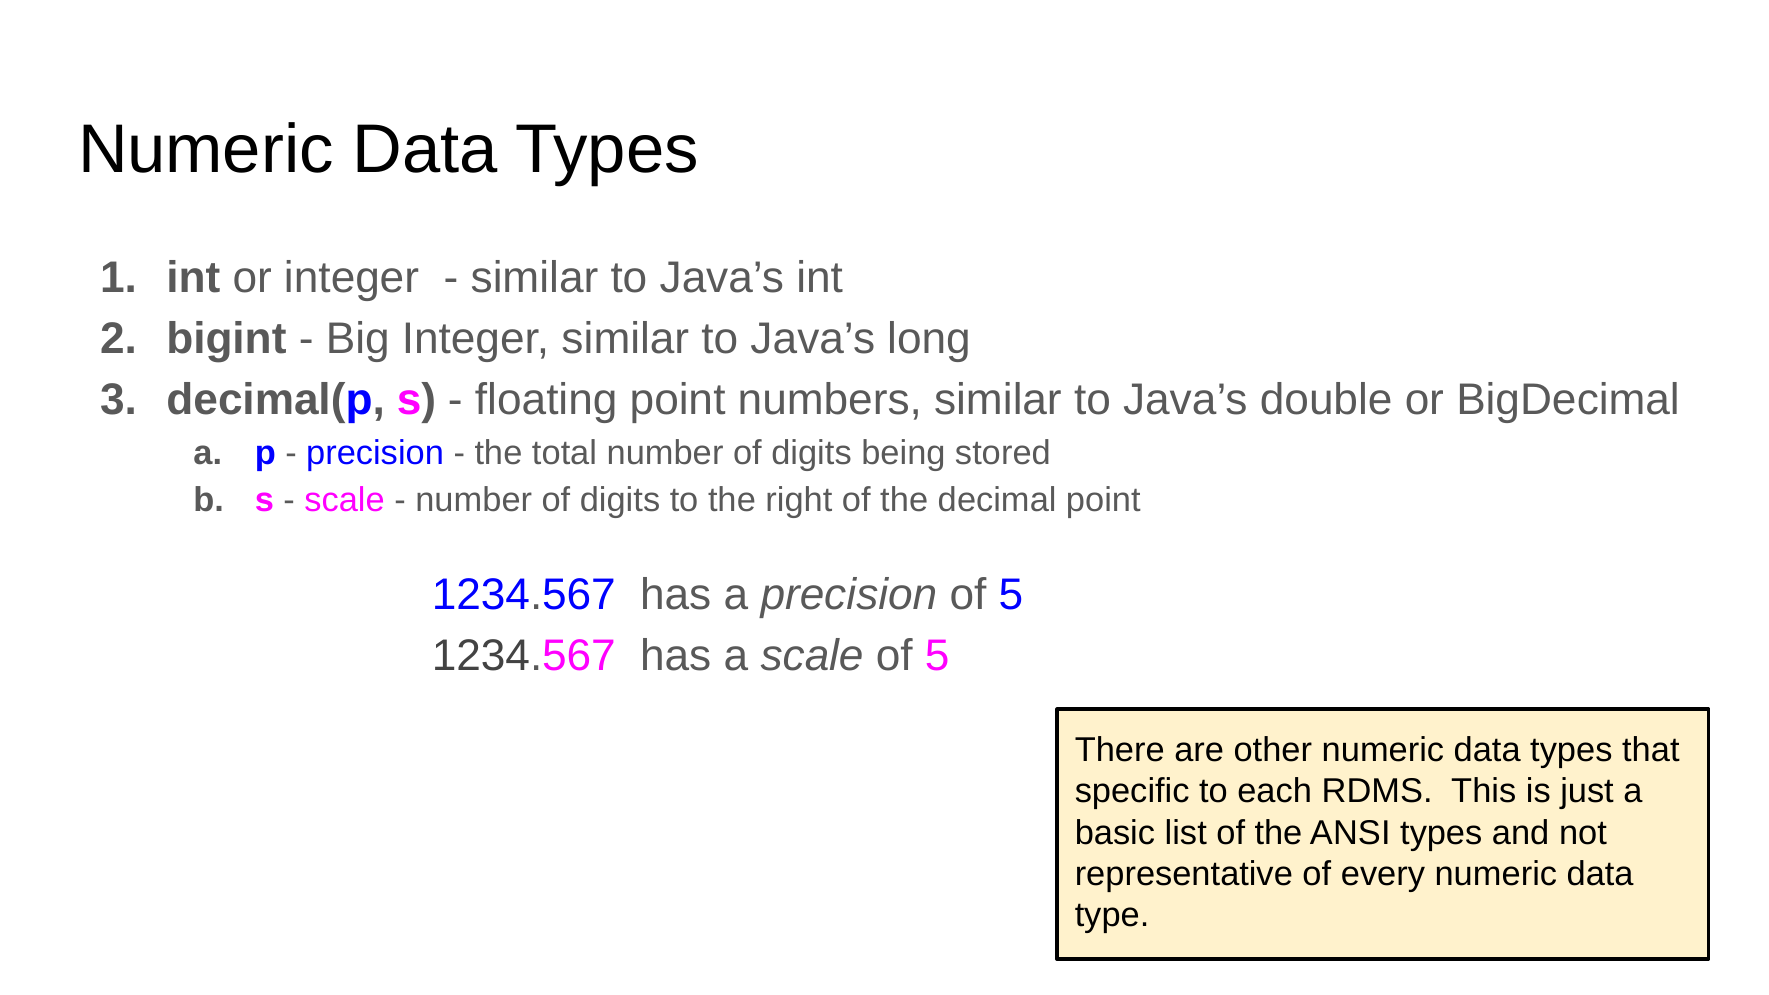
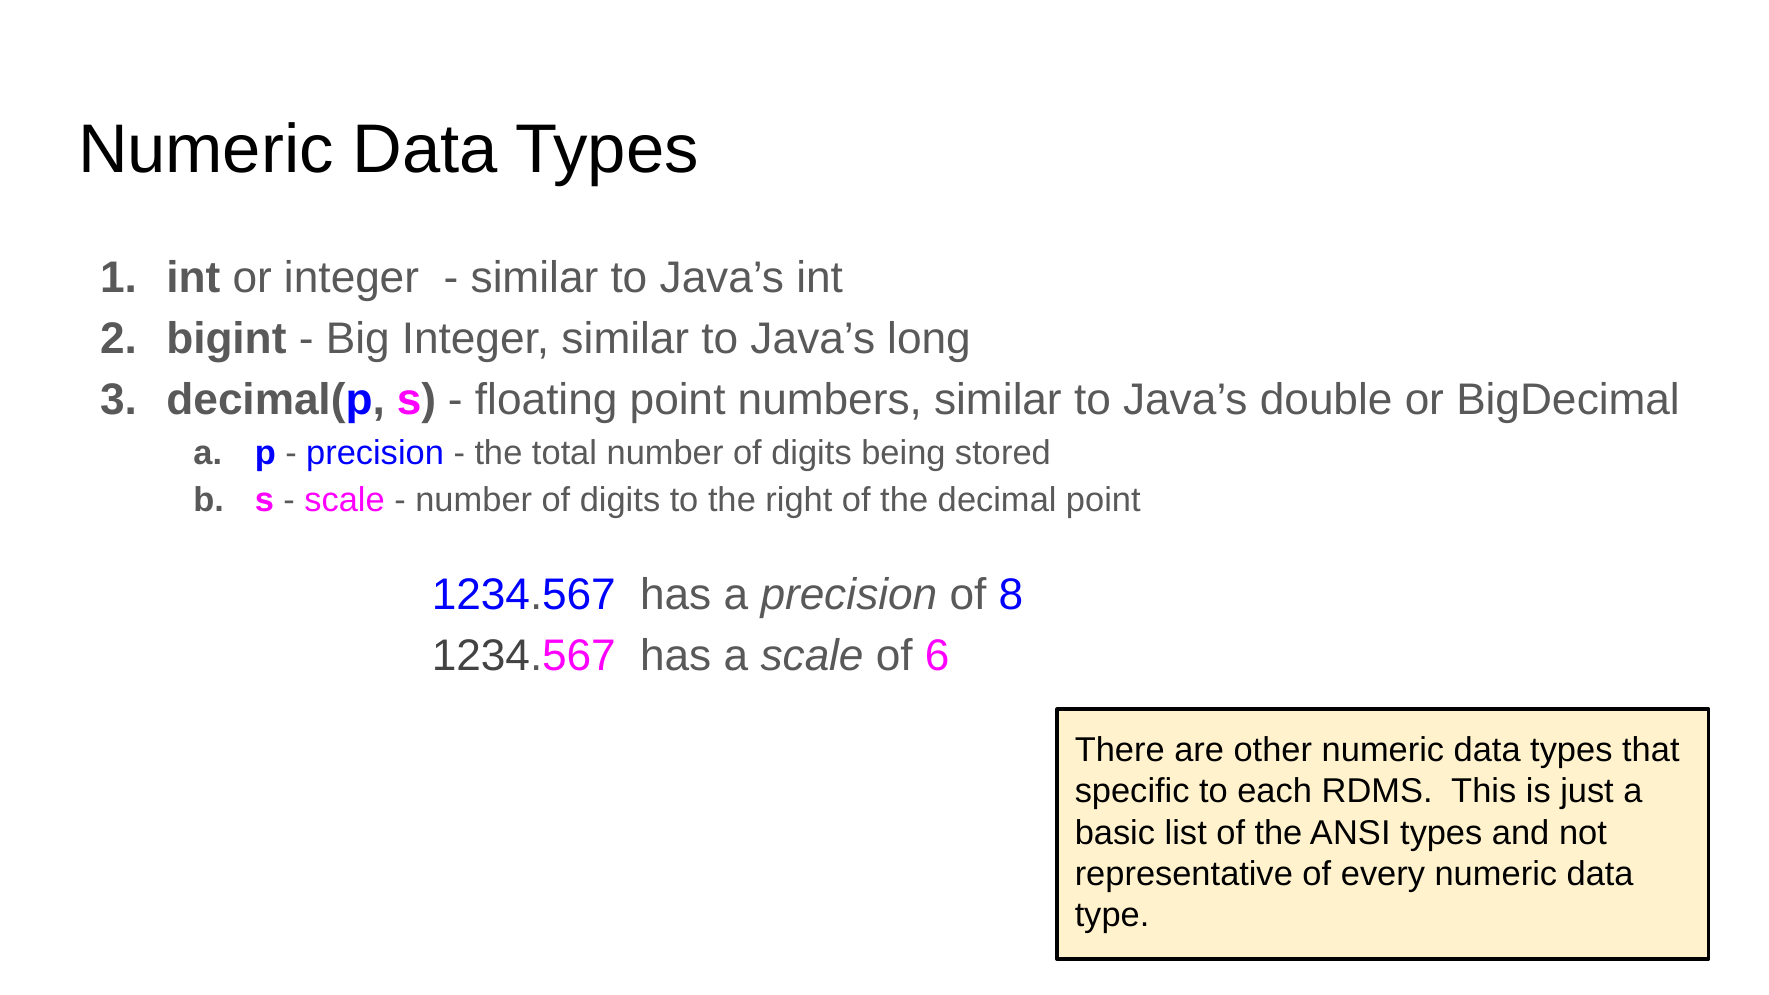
precision of 5: 5 -> 8
scale of 5: 5 -> 6
